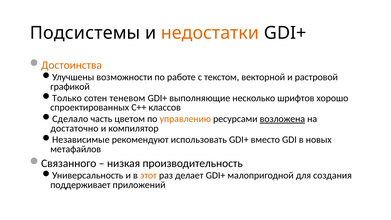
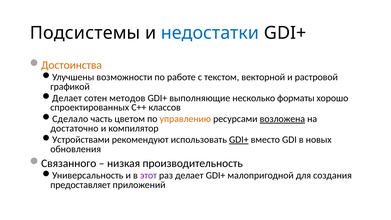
недостатки colour: orange -> blue
Только at (67, 98): Только -> Делает
теневом: теневом -> методов
шрифтов: шрифтов -> форматы
Независимые: Независимые -> Устройствами
GDI+ at (239, 140) underline: none -> present
метафайлов: метафайлов -> обновления
этот colour: orange -> purple
поддерживает: поддерживает -> предоставляет
